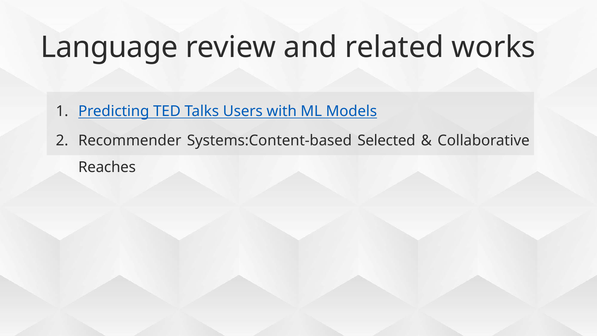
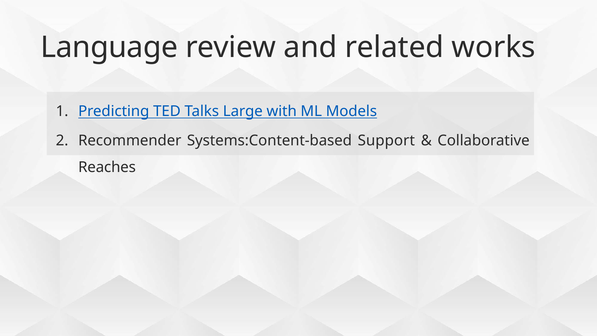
Users: Users -> Large
Selected: Selected -> Support
